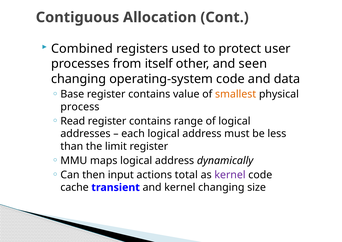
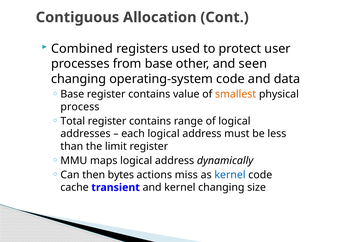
from itself: itself -> base
Read: Read -> Total
input: input -> bytes
total: total -> miss
kernel at (230, 175) colour: purple -> blue
